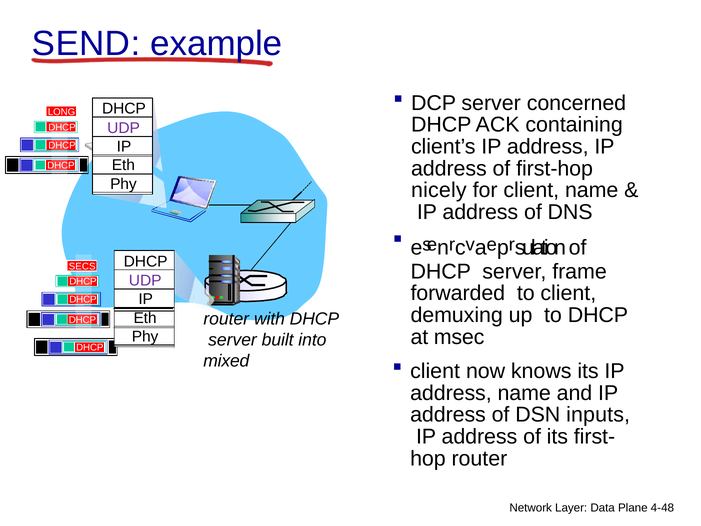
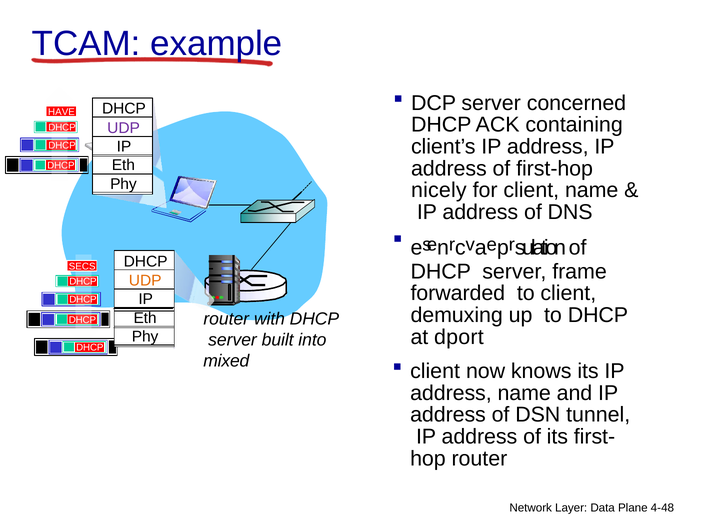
SEND: SEND -> TCAM
LONG: LONG -> HAVE
UDP at (145, 280) colour: purple -> orange
msec: msec -> dport
inputs: inputs -> tunnel
